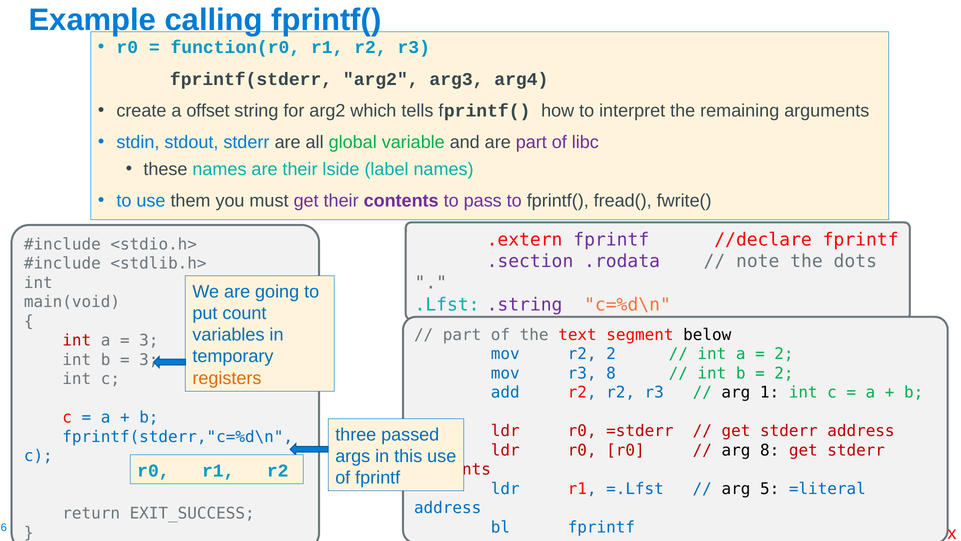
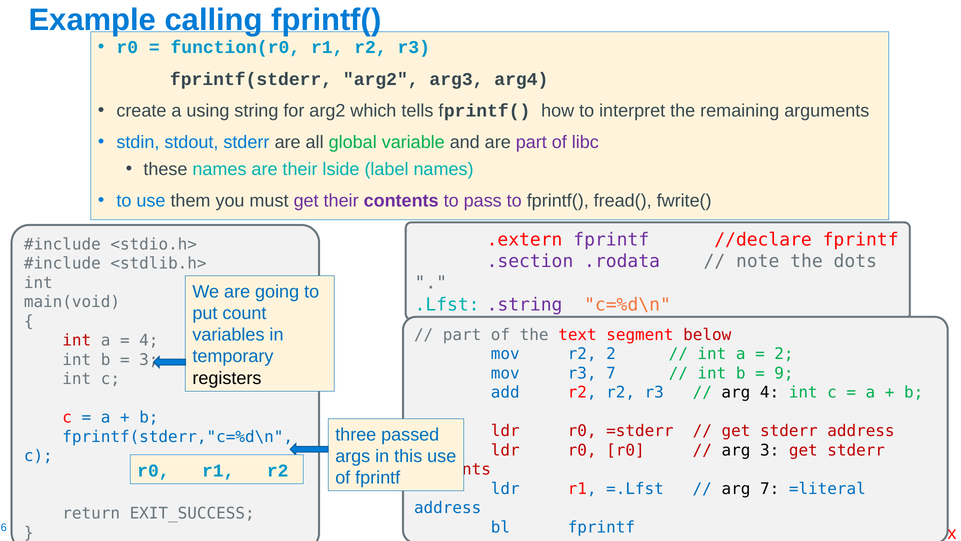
offset: offset -> using
below colour: black -> red
3 at (149, 340): 3 -> 4
r3 8: 8 -> 7
2 at (784, 373): 2 -> 9
registers colour: orange -> black
arg 1: 1 -> 4
arg 8: 8 -> 3
arg 5: 5 -> 7
